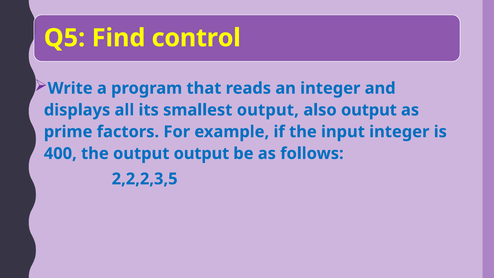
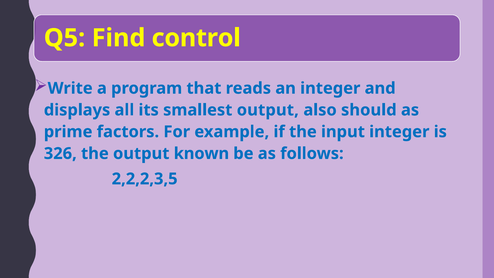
also output: output -> should
400: 400 -> 326
output output: output -> known
